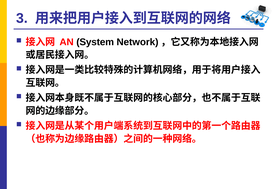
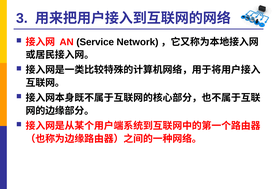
System: System -> Service
